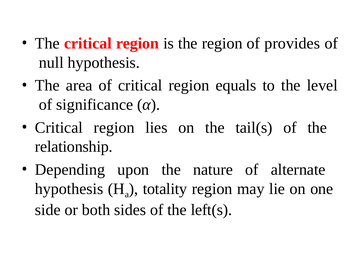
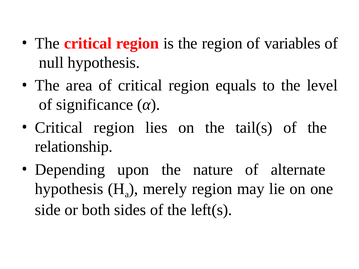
provides: provides -> variables
totality: totality -> merely
